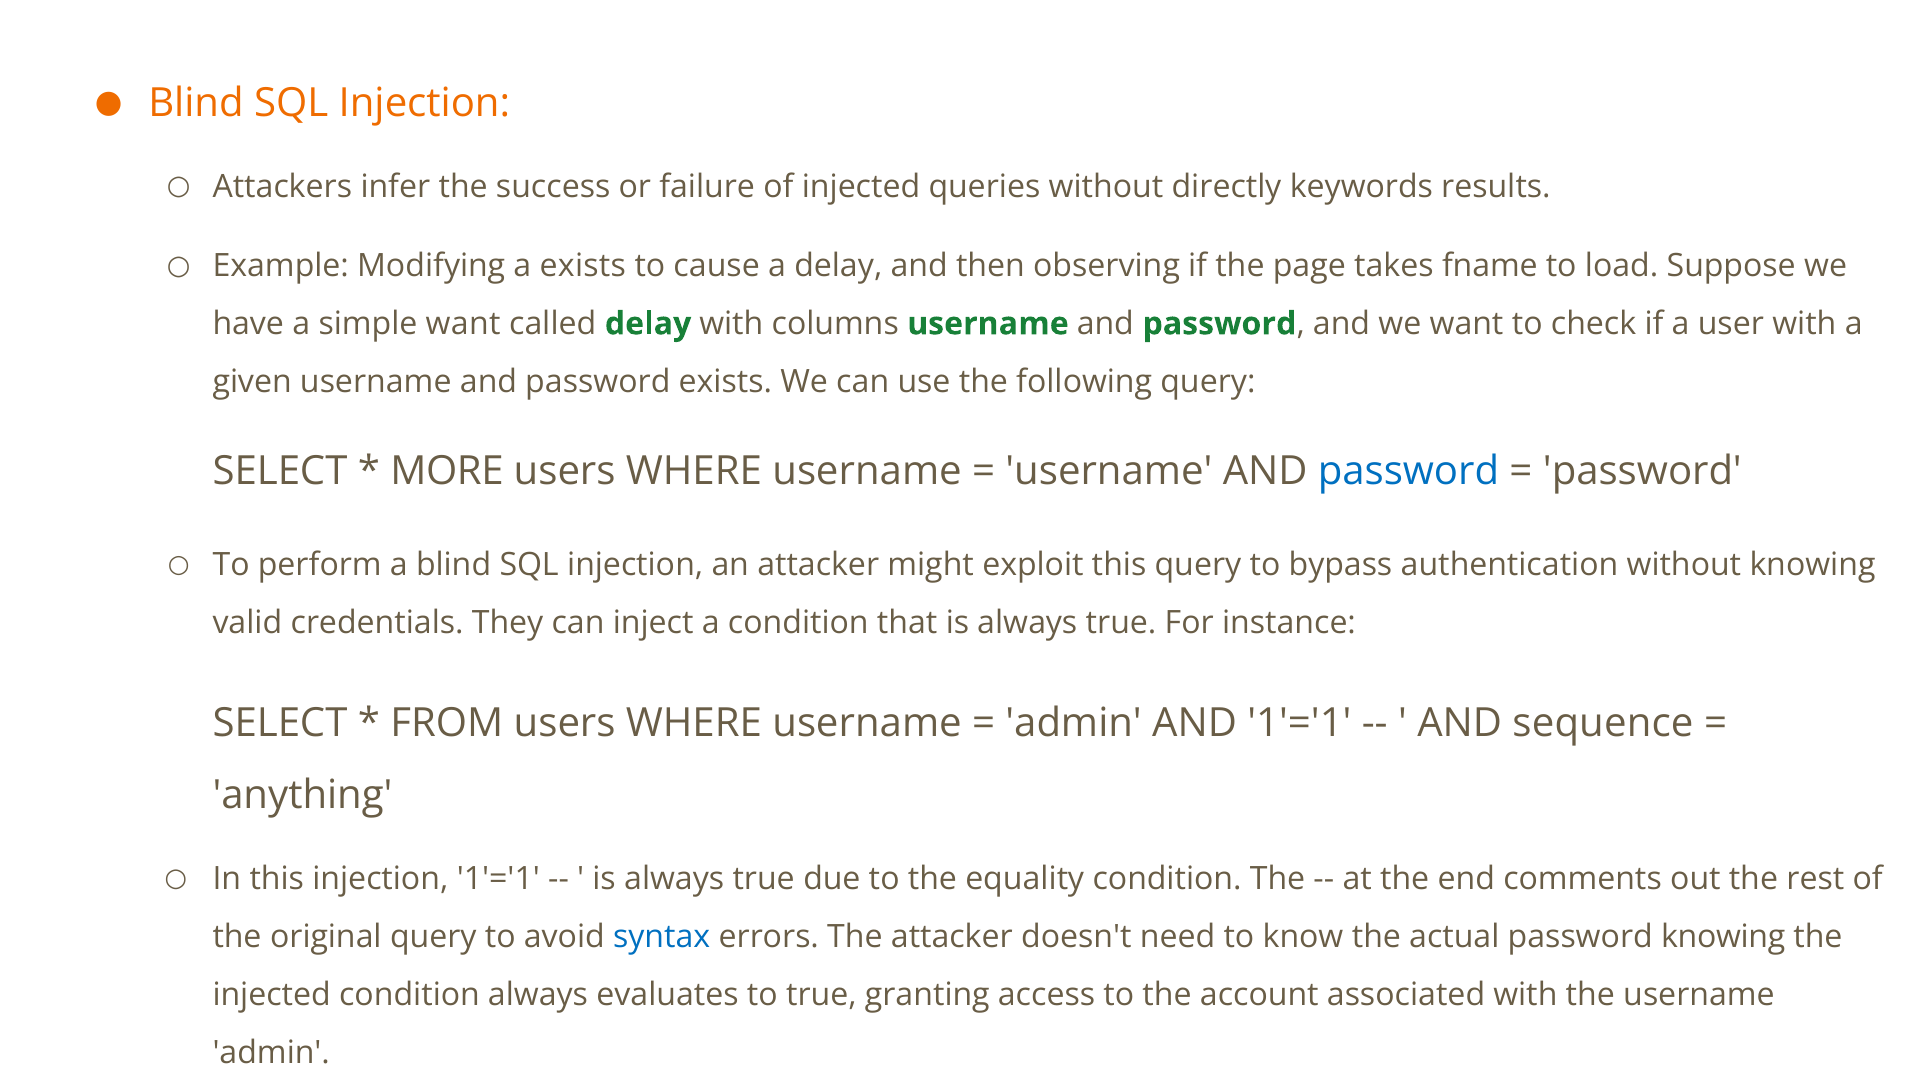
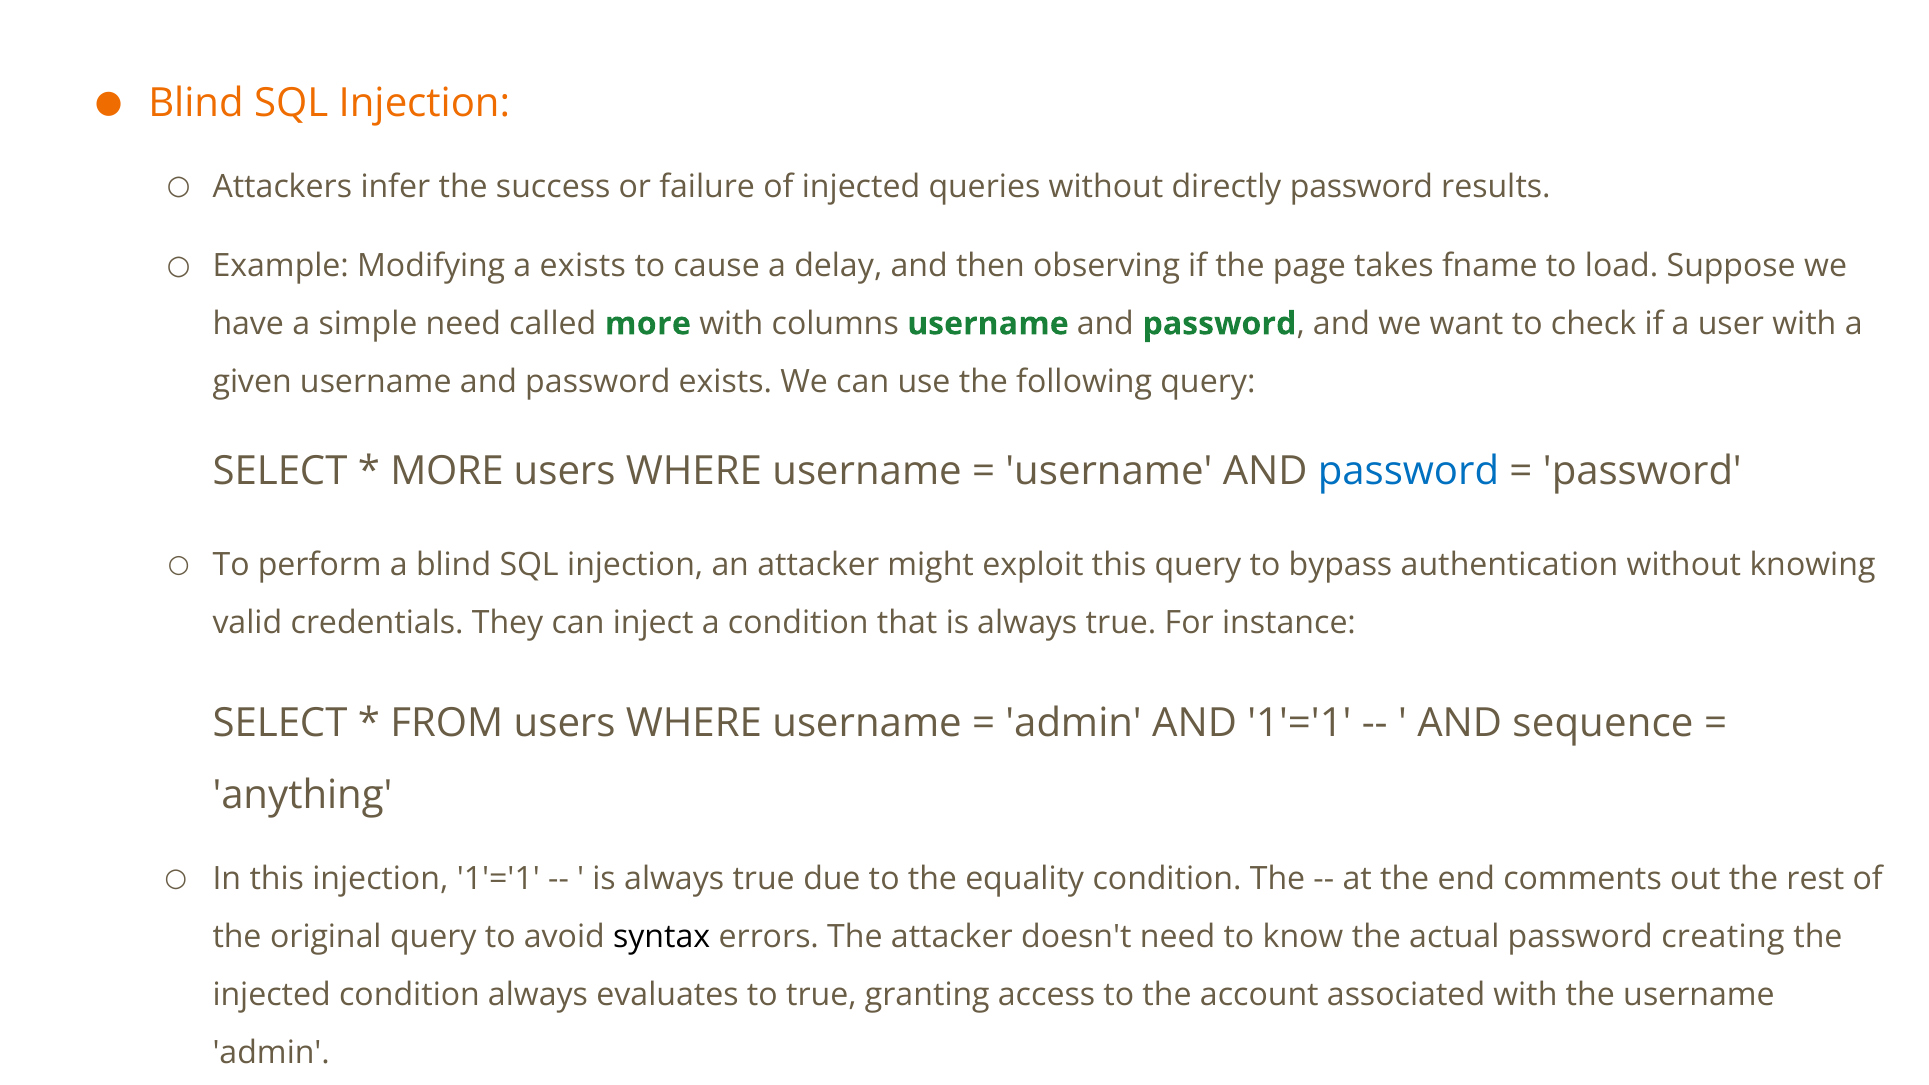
directly keywords: keywords -> password
simple want: want -> need
called delay: delay -> more
syntax colour: blue -> black
password knowing: knowing -> creating
